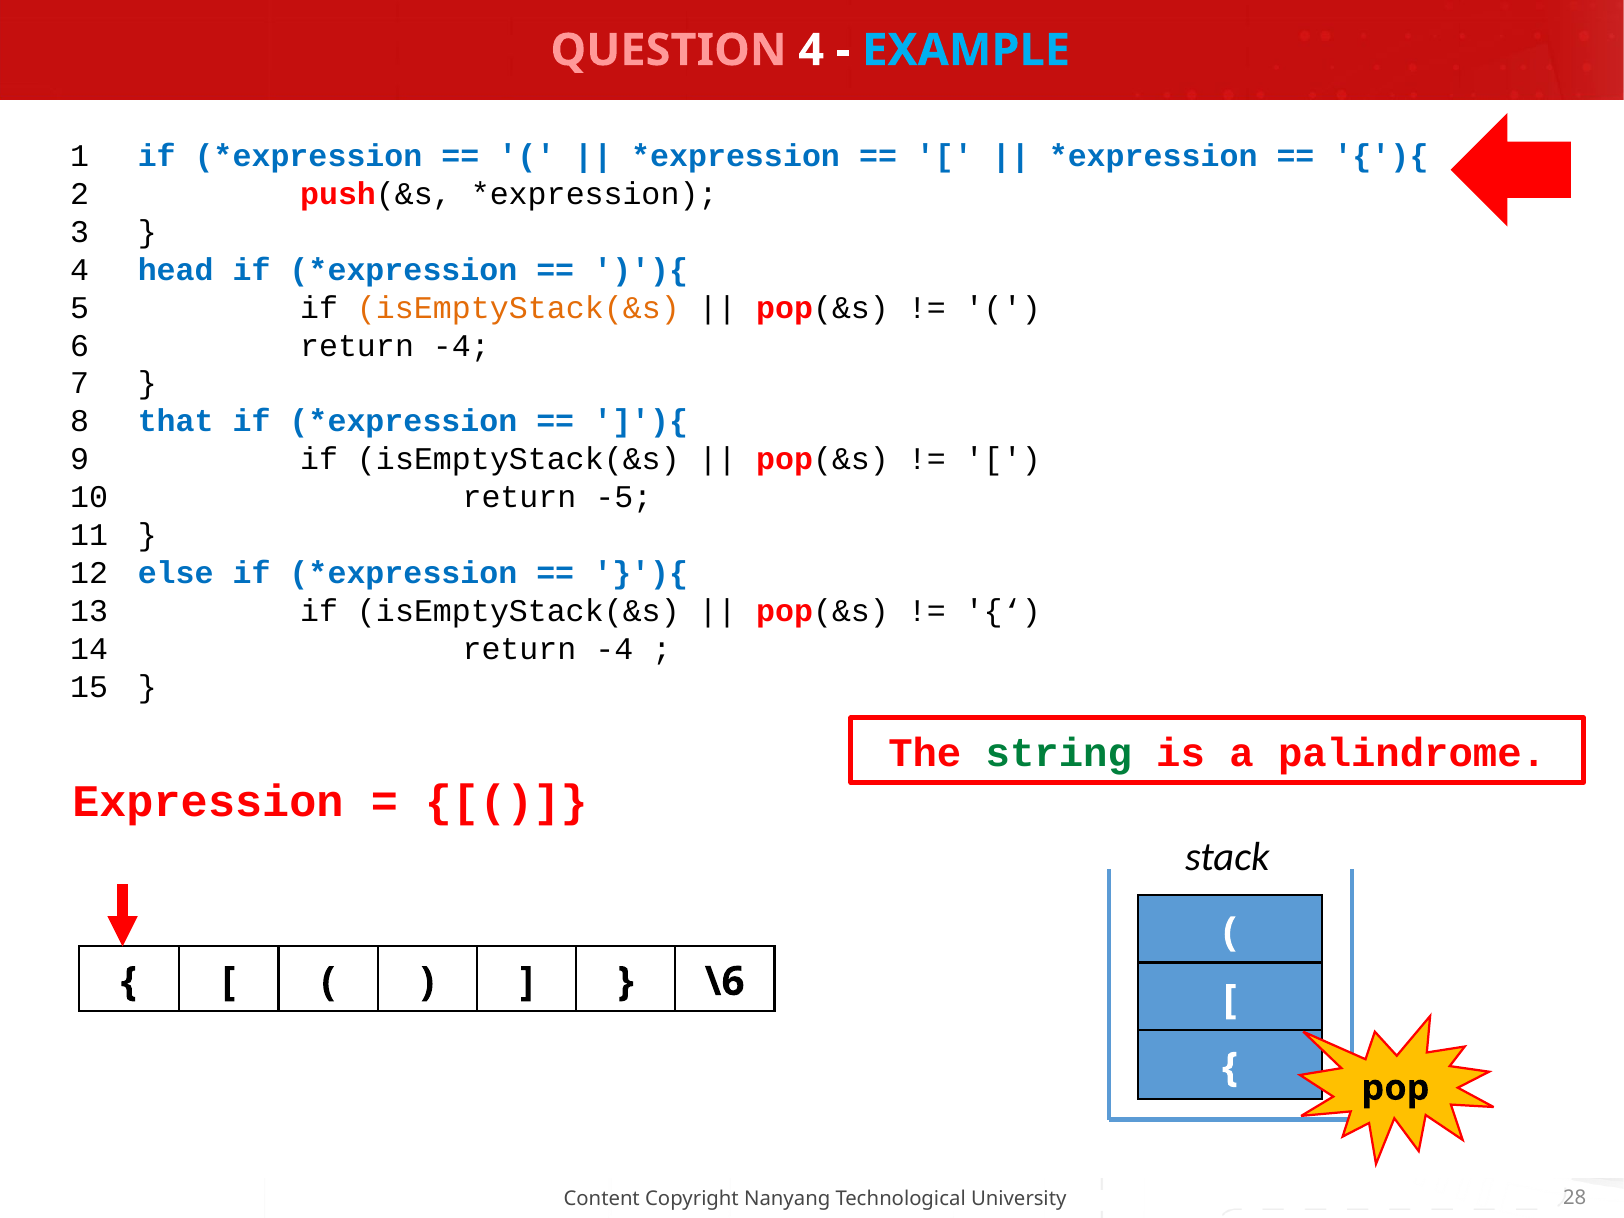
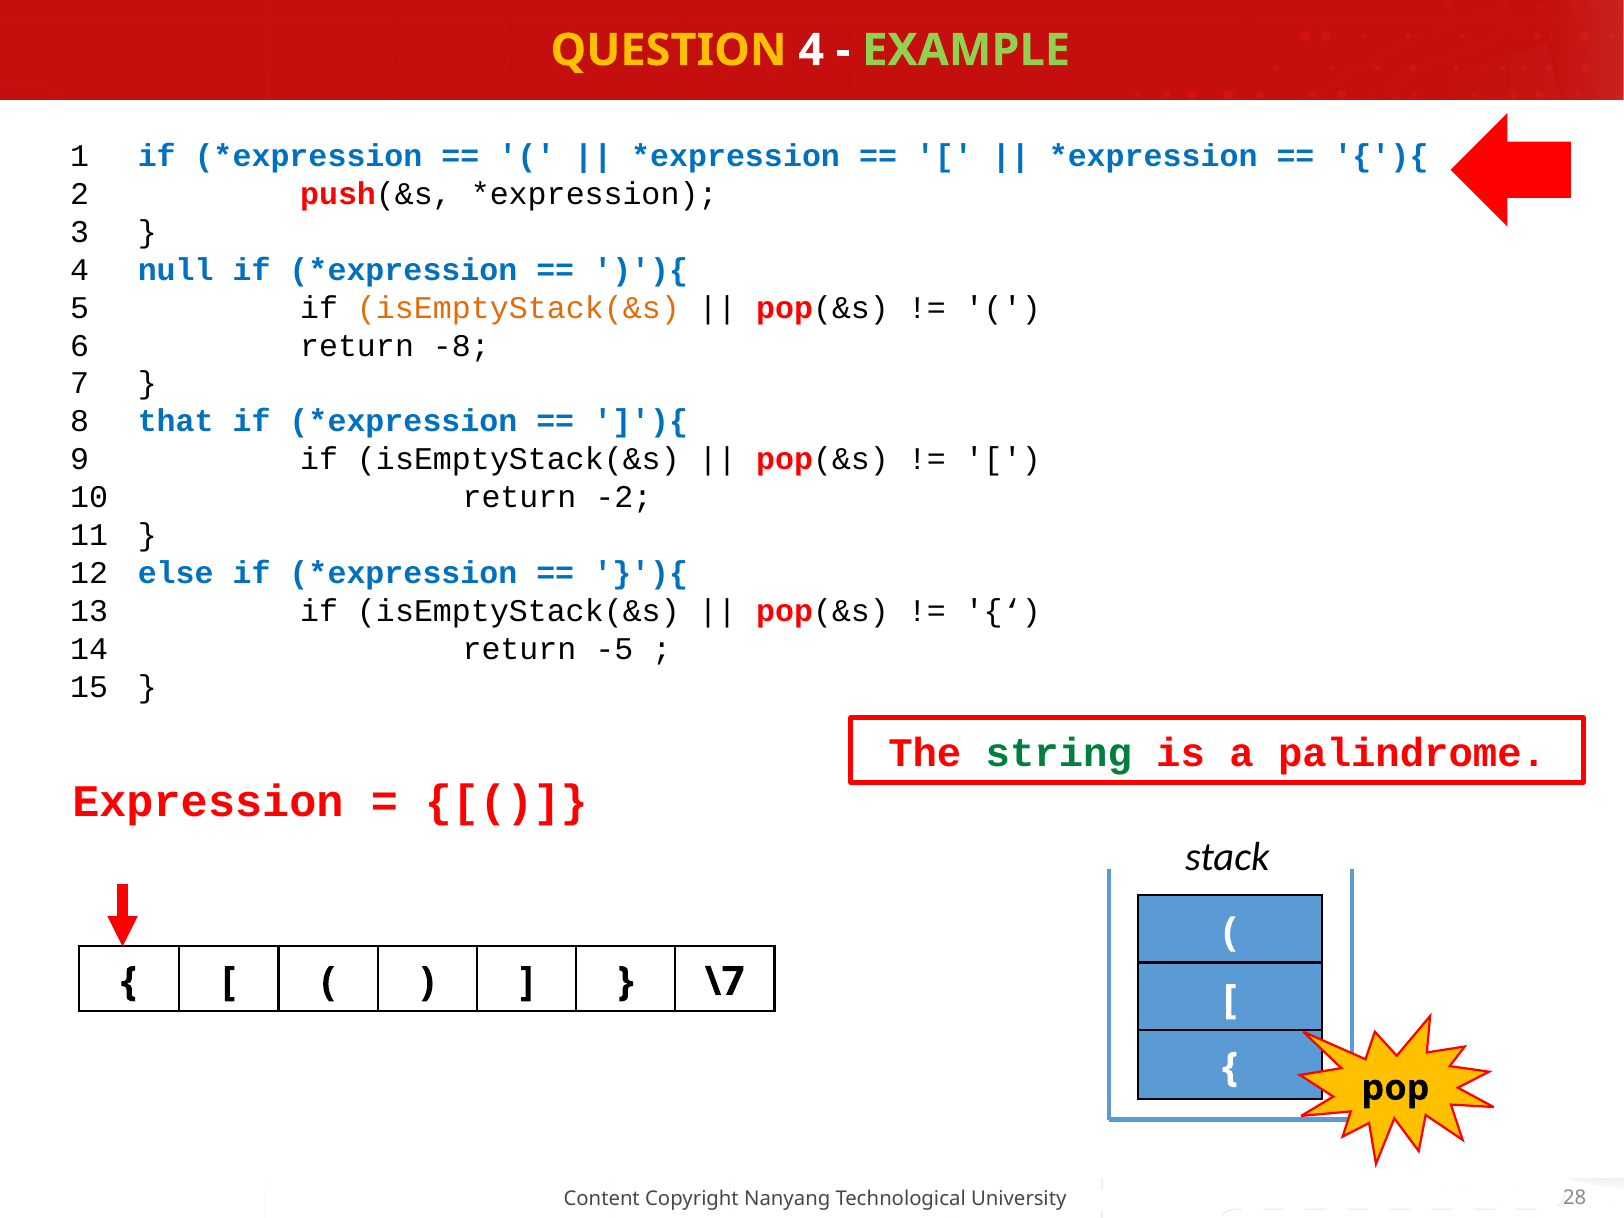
QUESTION colour: pink -> yellow
EXAMPLE colour: light blue -> light green
head: head -> null
-4 at (461, 346): -4 -> -8
-5: -5 -> -2
-4 at (614, 649): -4 -> -5
\6: \6 -> \7
